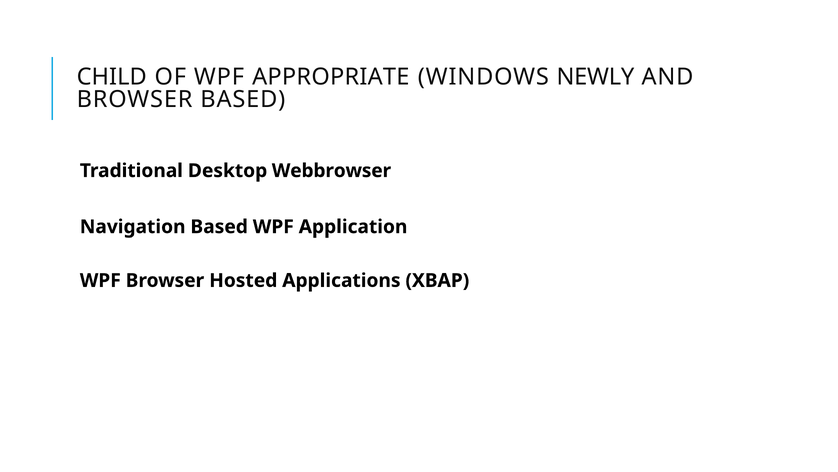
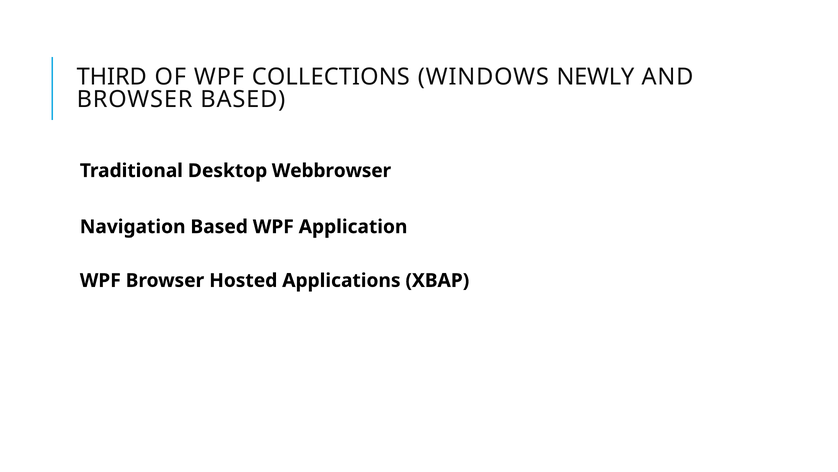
CHILD: CHILD -> THIRD
APPROPRIATE: APPROPRIATE -> COLLECTIONS
